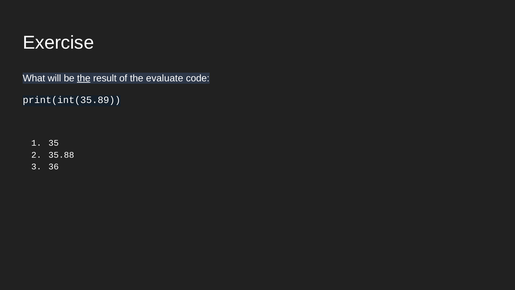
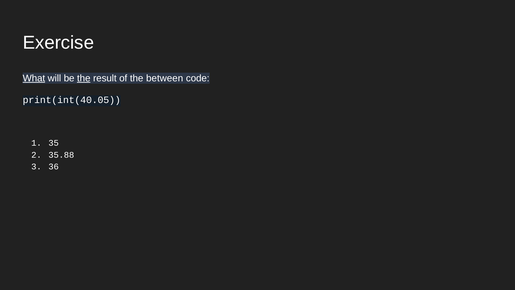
What underline: none -> present
evaluate: evaluate -> between
print(int(35.89: print(int(35.89 -> print(int(40.05
